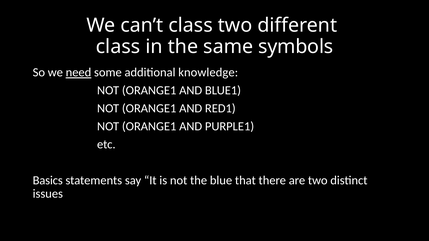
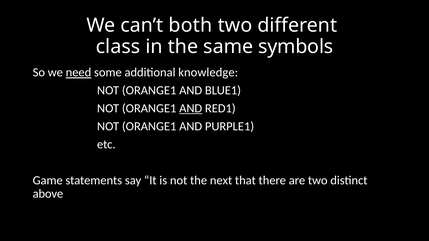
can’t class: class -> both
AND at (191, 109) underline: none -> present
Basics: Basics -> Game
blue: blue -> next
issues: issues -> above
